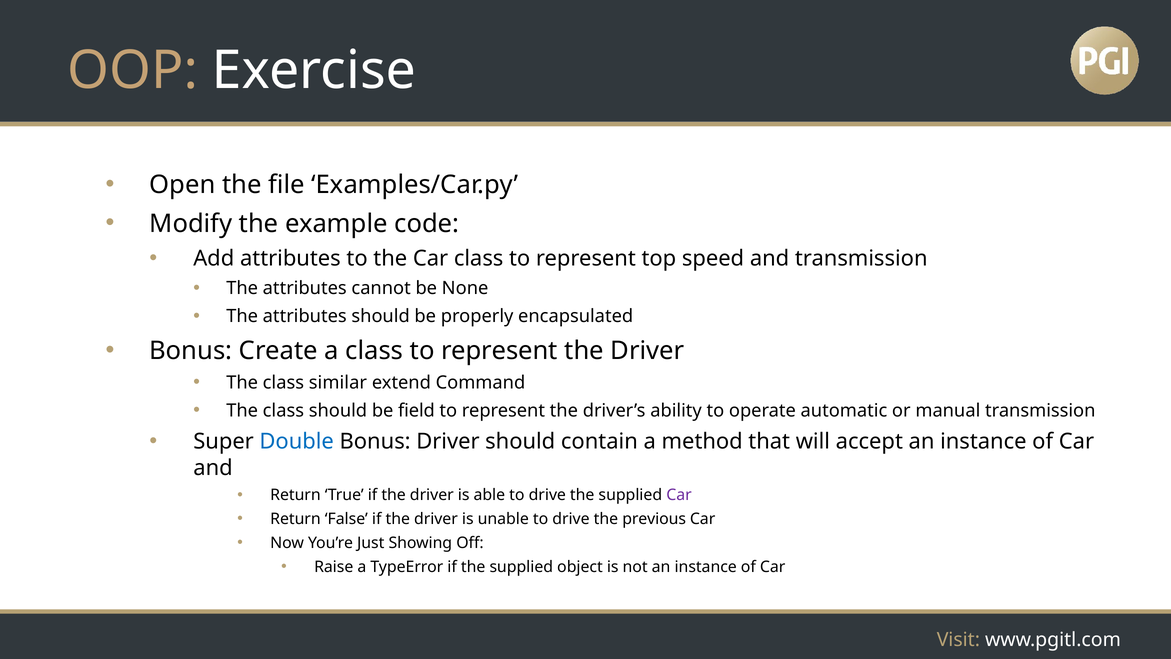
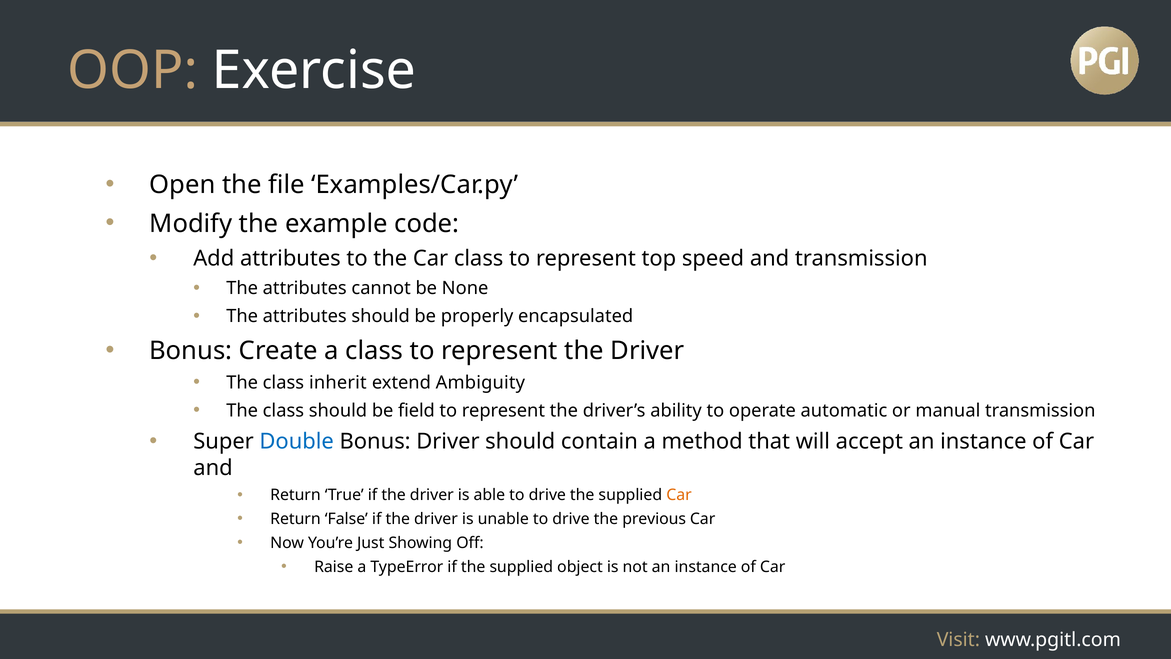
similar: similar -> inherit
Command: Command -> Ambiguity
Car at (679, 495) colour: purple -> orange
